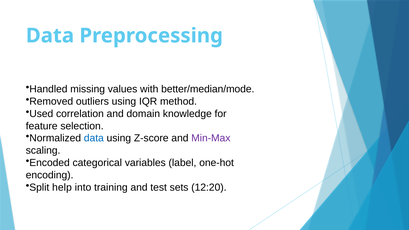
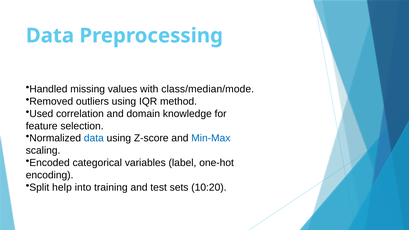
better/median/mode: better/median/mode -> class/median/mode
Min-Max colour: purple -> blue
12:20: 12:20 -> 10:20
